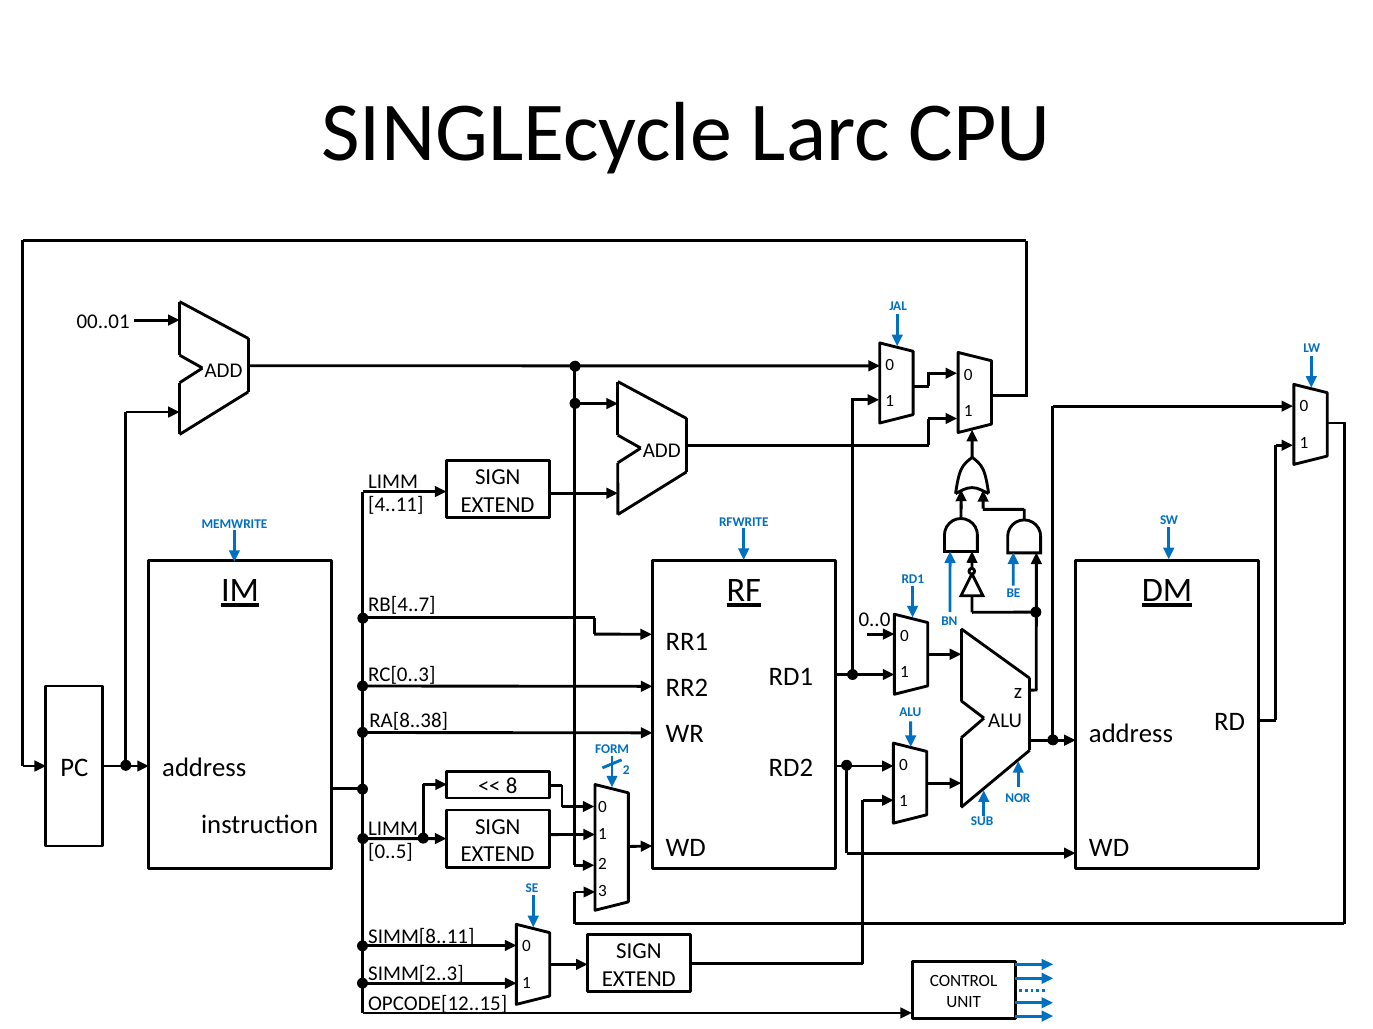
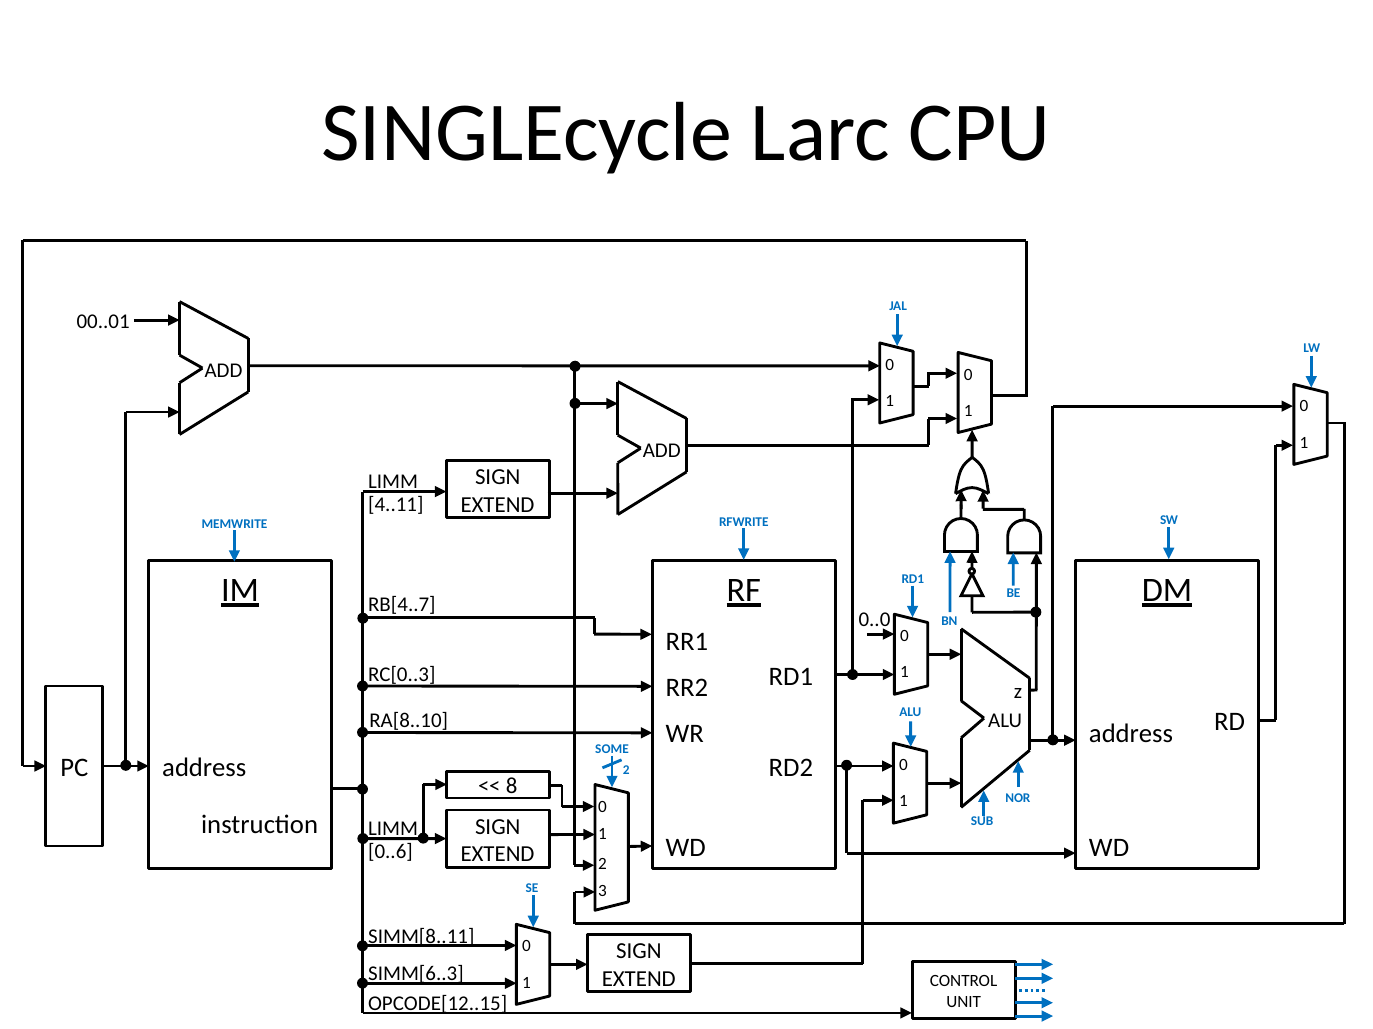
RA[8..38: RA[8..38 -> RA[8..10
FORM: FORM -> SOME
0..5: 0..5 -> 0..6
SIMM[2..3: SIMM[2..3 -> SIMM[6..3
